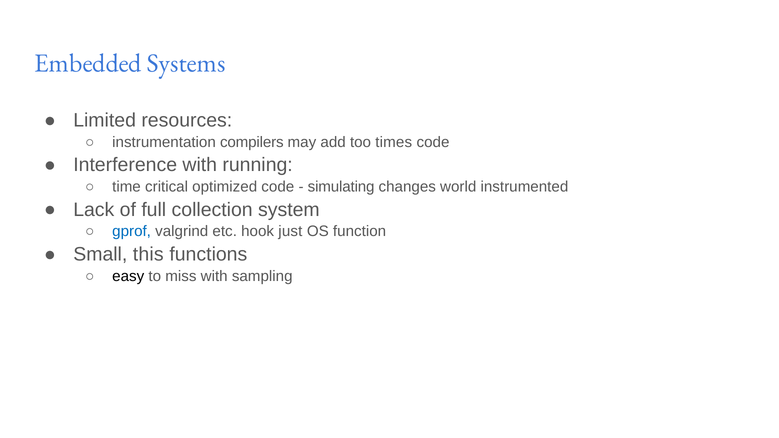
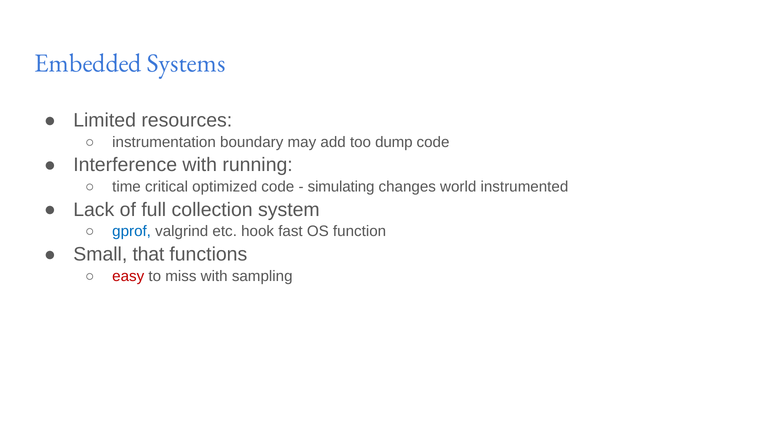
compilers: compilers -> boundary
times: times -> dump
just: just -> fast
this: this -> that
easy colour: black -> red
